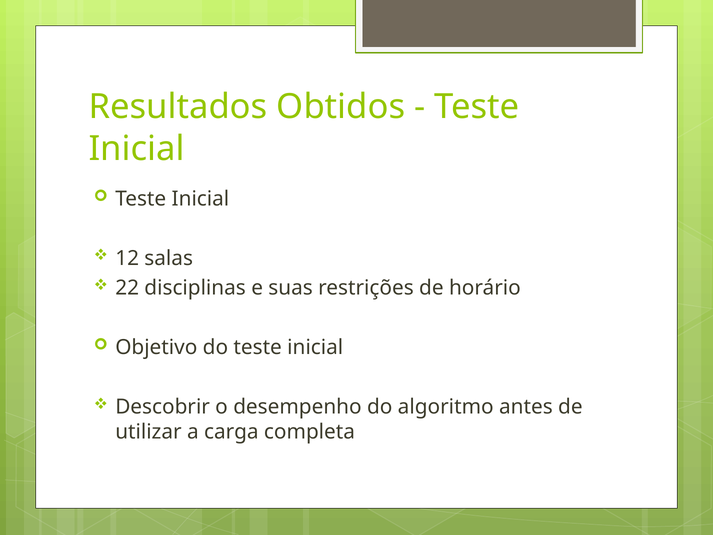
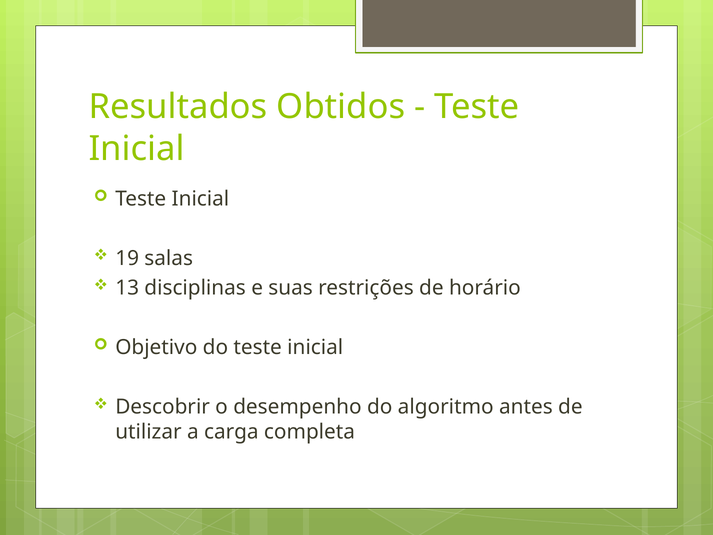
12: 12 -> 19
22: 22 -> 13
